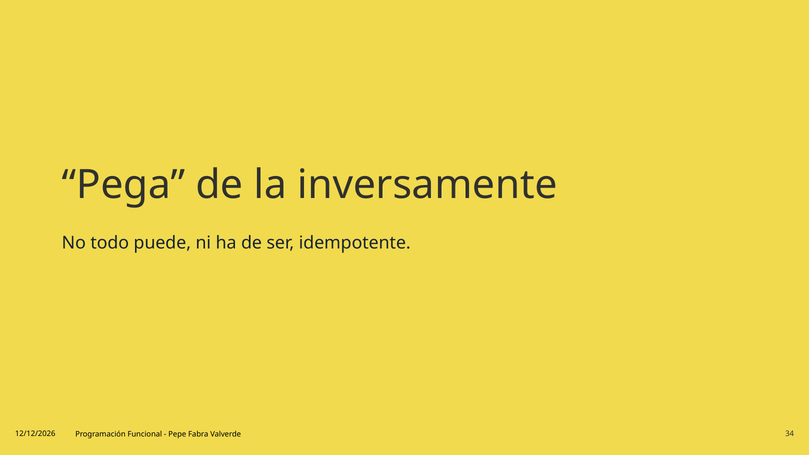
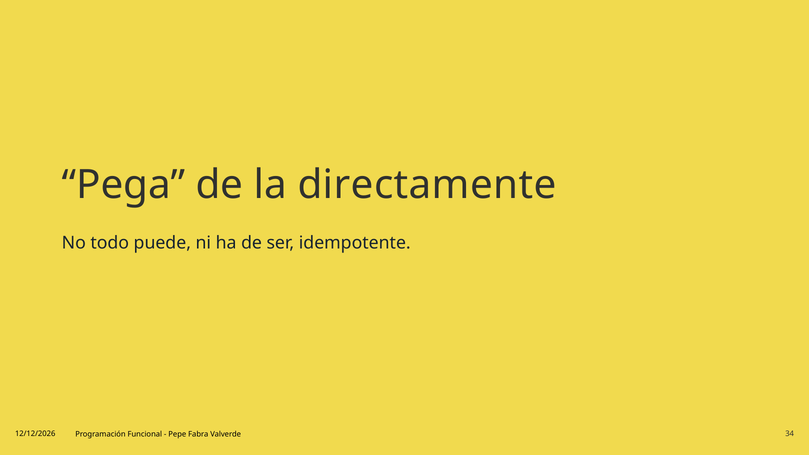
inversamente: inversamente -> directamente
